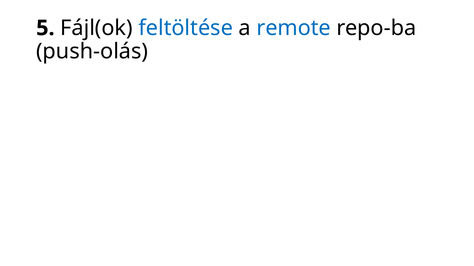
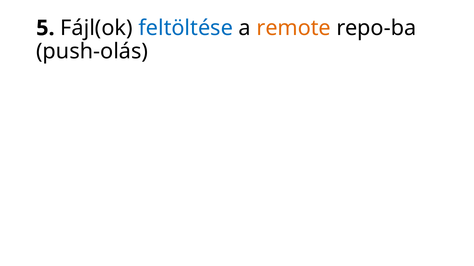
remote colour: blue -> orange
